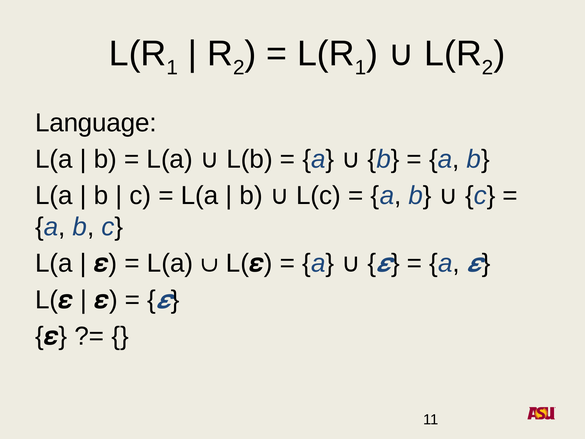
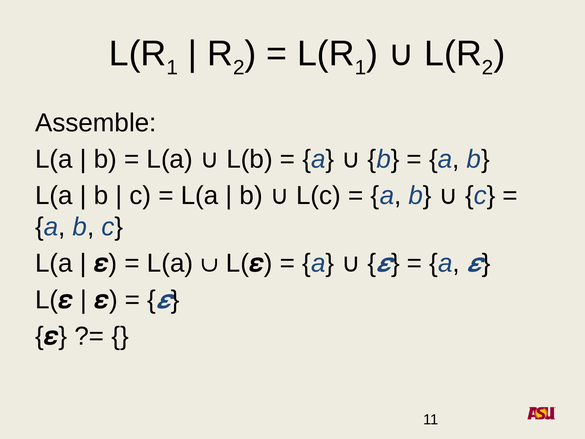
Language: Language -> Assemble
